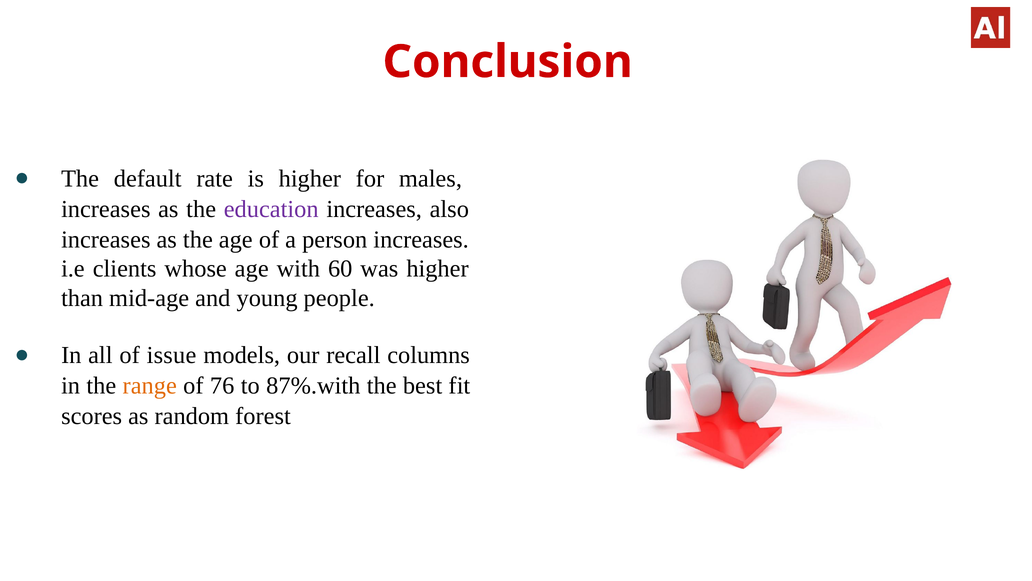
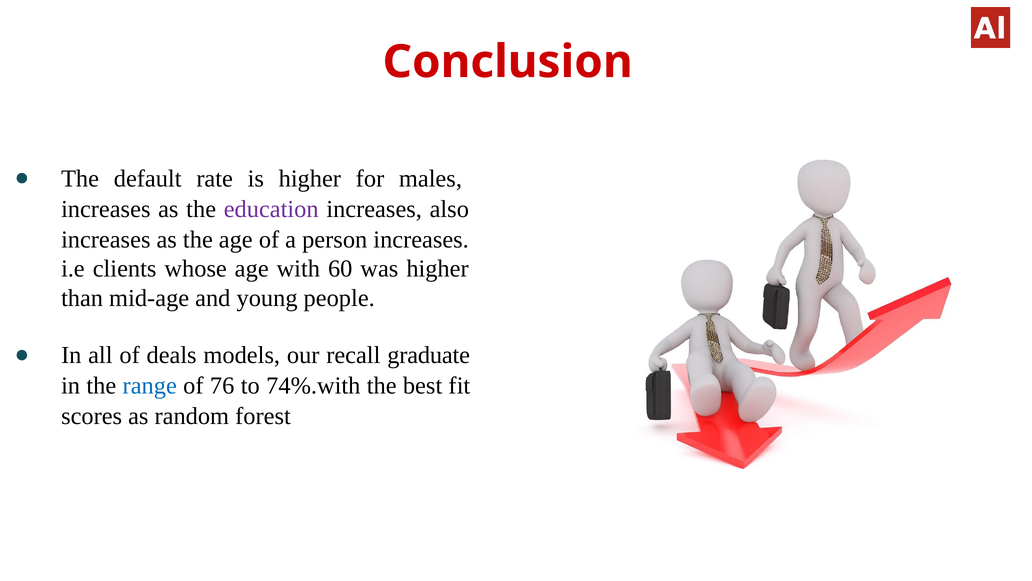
issue: issue -> deals
columns: columns -> graduate
range colour: orange -> blue
87%.with: 87%.with -> 74%.with
